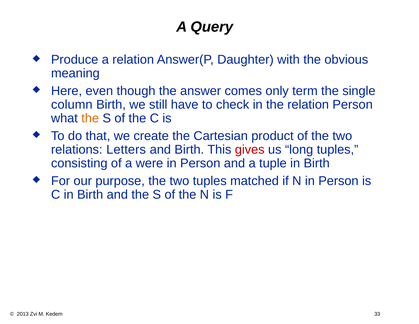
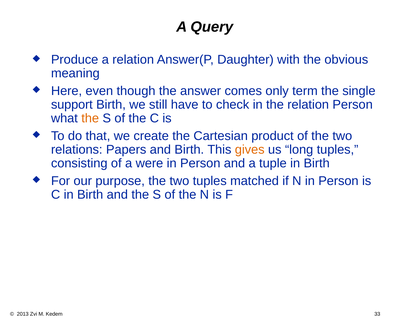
column: column -> support
Letters: Letters -> Papers
gives colour: red -> orange
